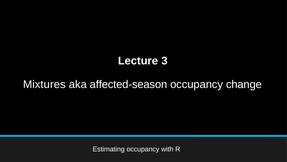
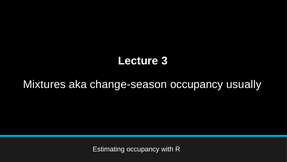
affected-season: affected-season -> change-season
change: change -> usually
